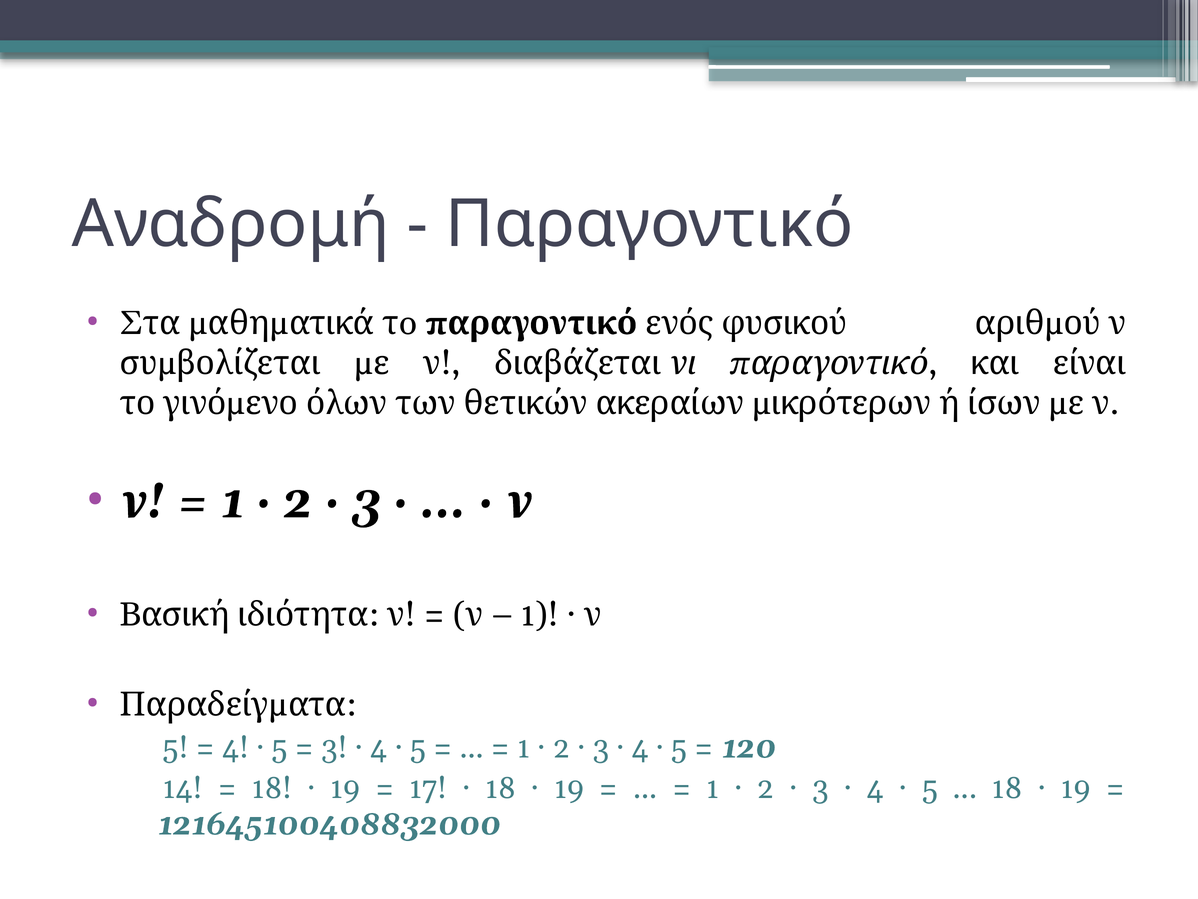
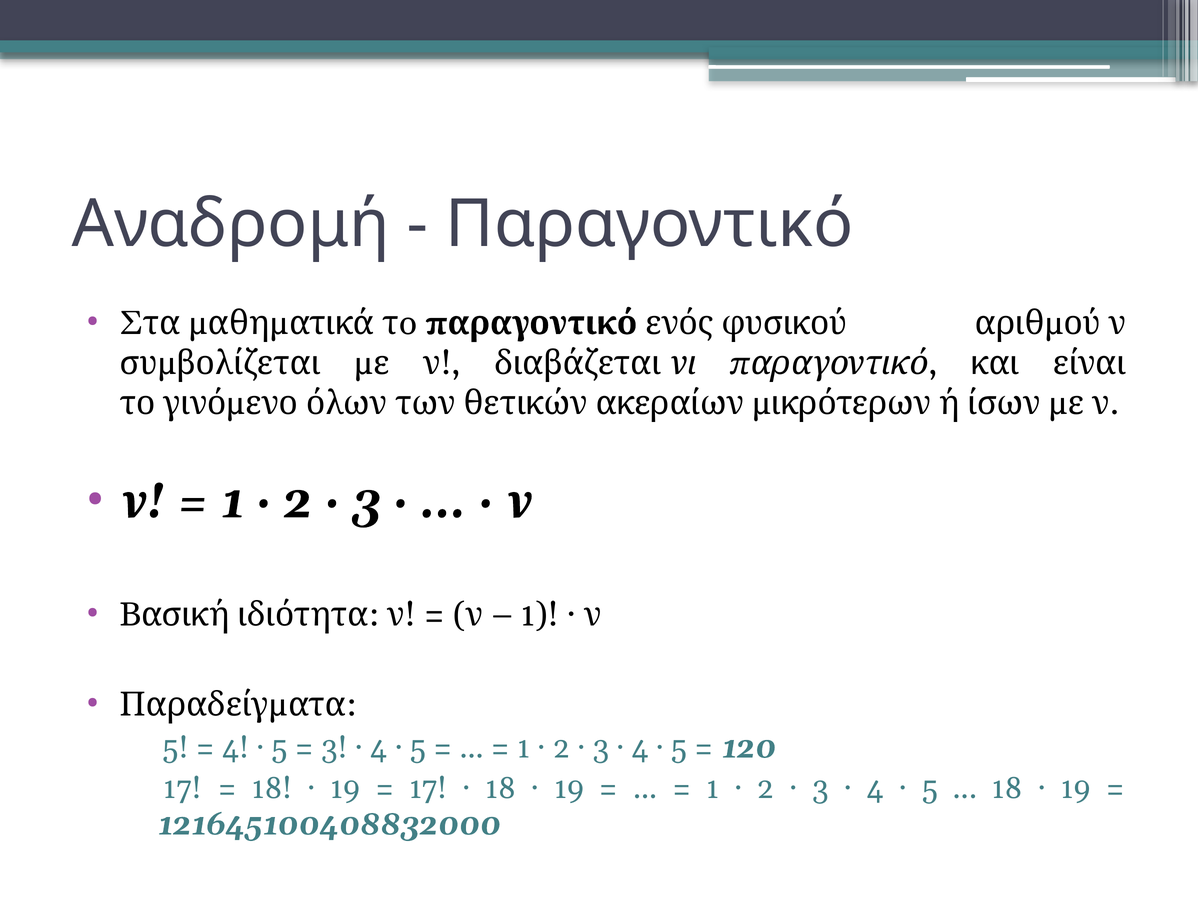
14 at (183, 788): 14 -> 17
